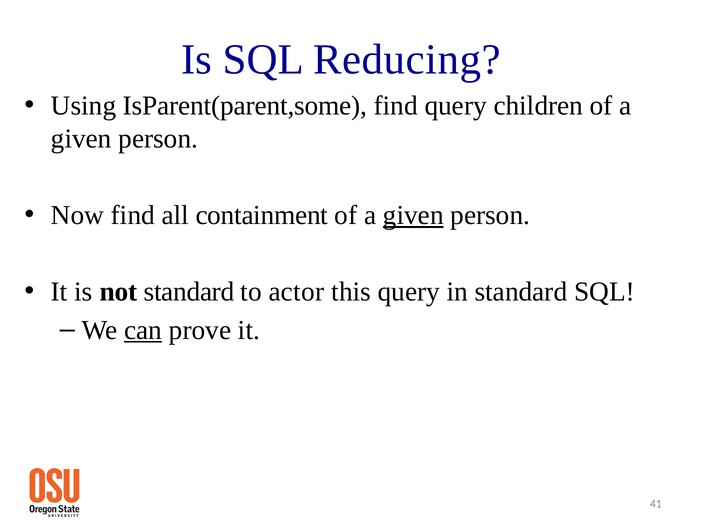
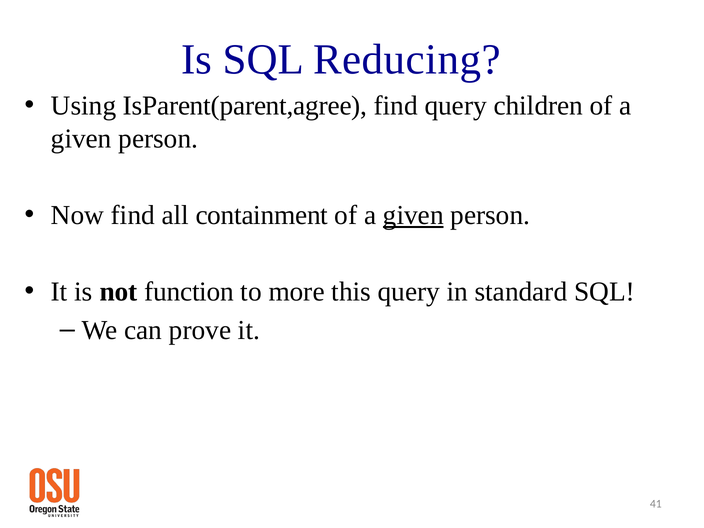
IsParent(parent,some: IsParent(parent,some -> IsParent(parent,agree
not standard: standard -> function
actor: actor -> more
can underline: present -> none
